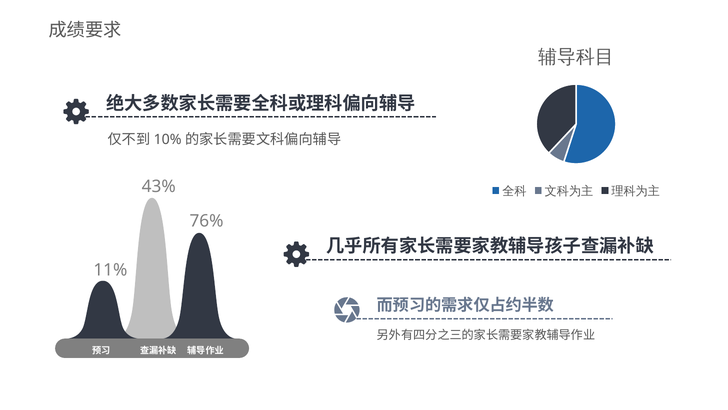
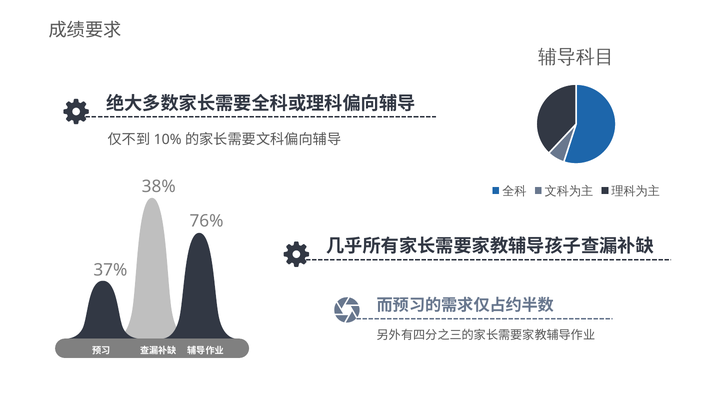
43%: 43% -> 38%
11%: 11% -> 37%
